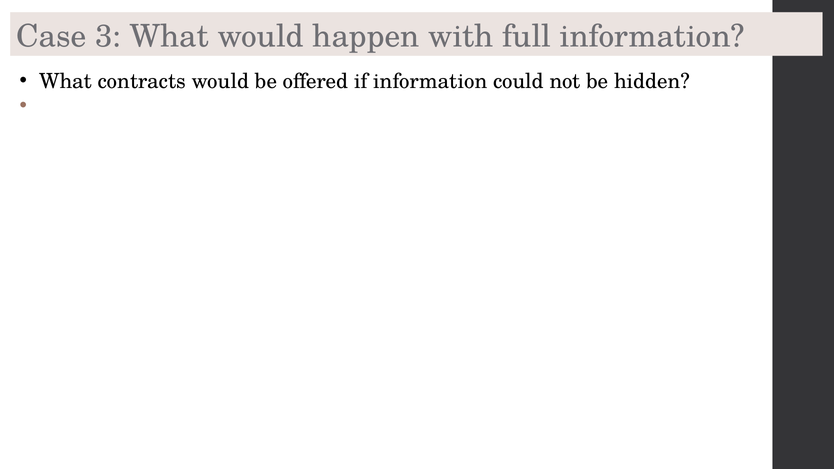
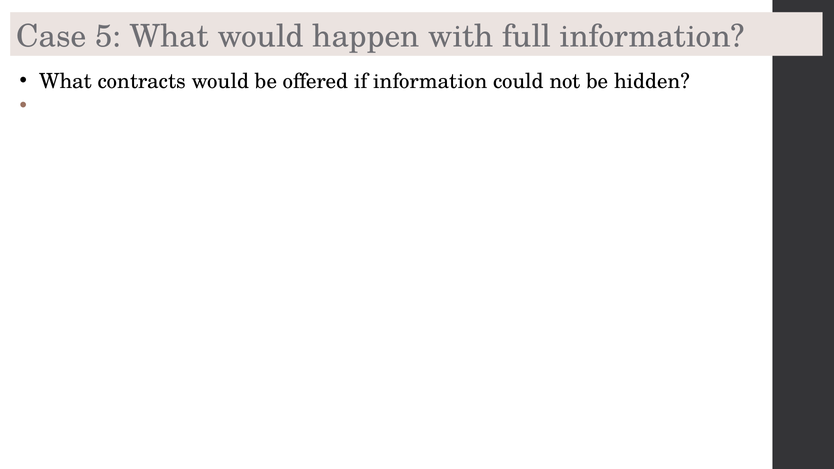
3: 3 -> 5
